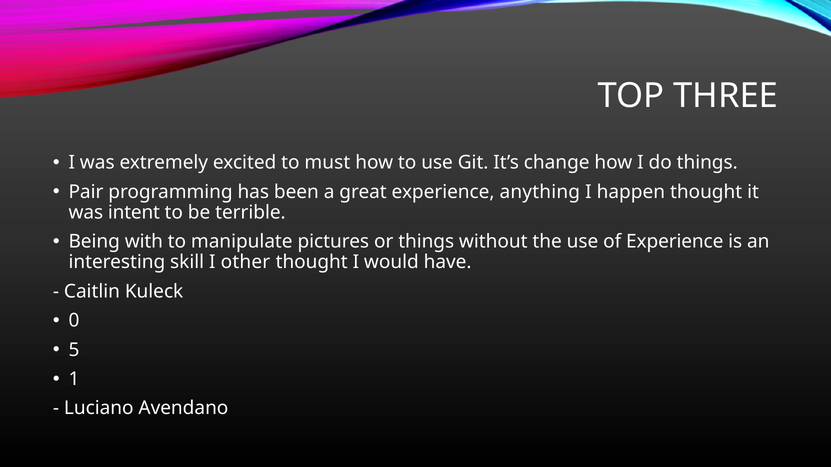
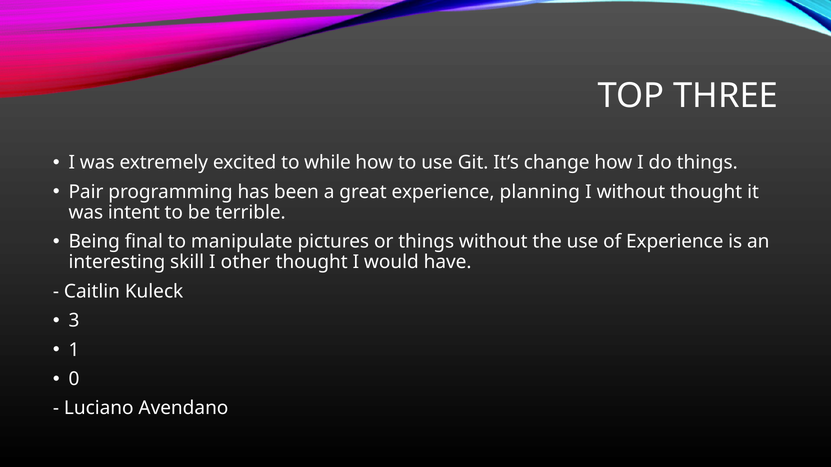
must: must -> while
anything: anything -> planning
I happen: happen -> without
with: with -> final
0: 0 -> 3
5: 5 -> 1
1: 1 -> 0
